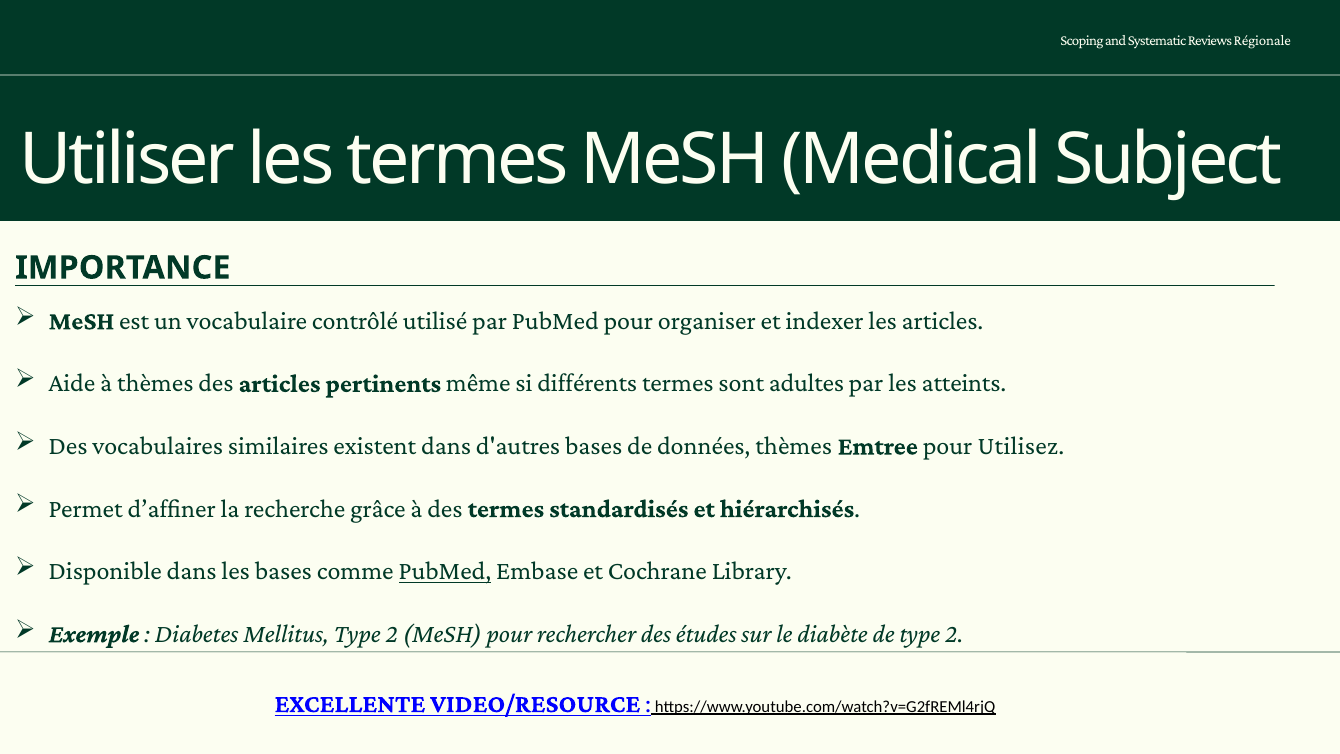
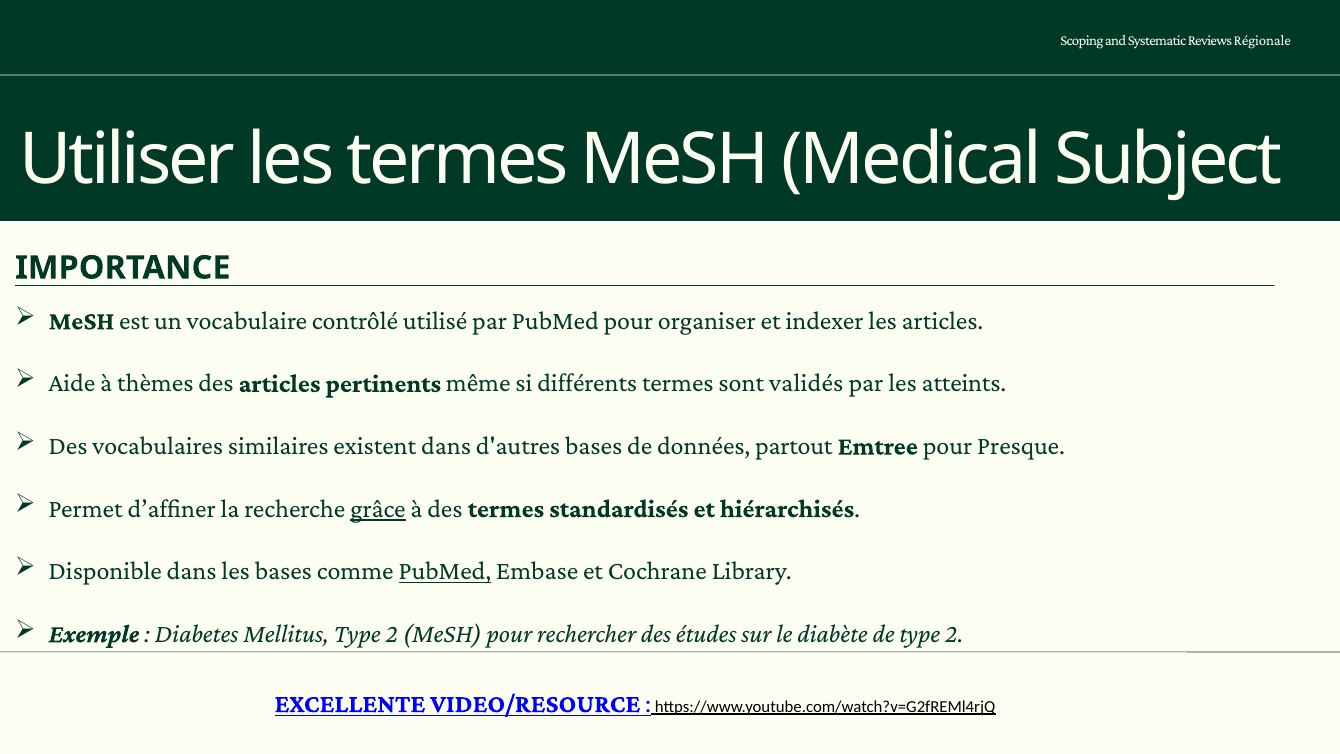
adultes: adultes -> validés
données thèmes: thèmes -> partout
Utilisez: Utilisez -> Presque
grâce underline: none -> present
